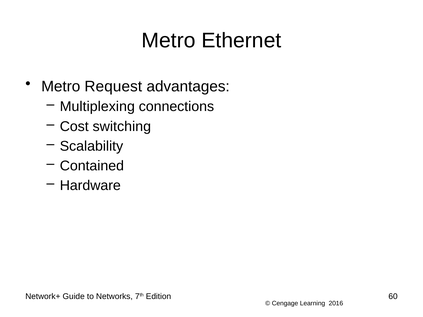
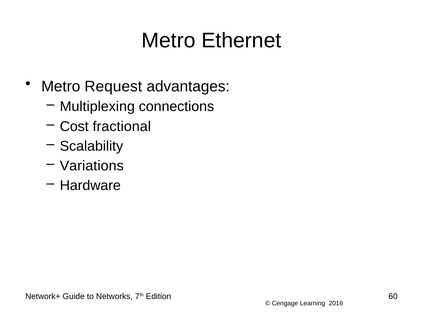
switching: switching -> fractional
Contained: Contained -> Variations
